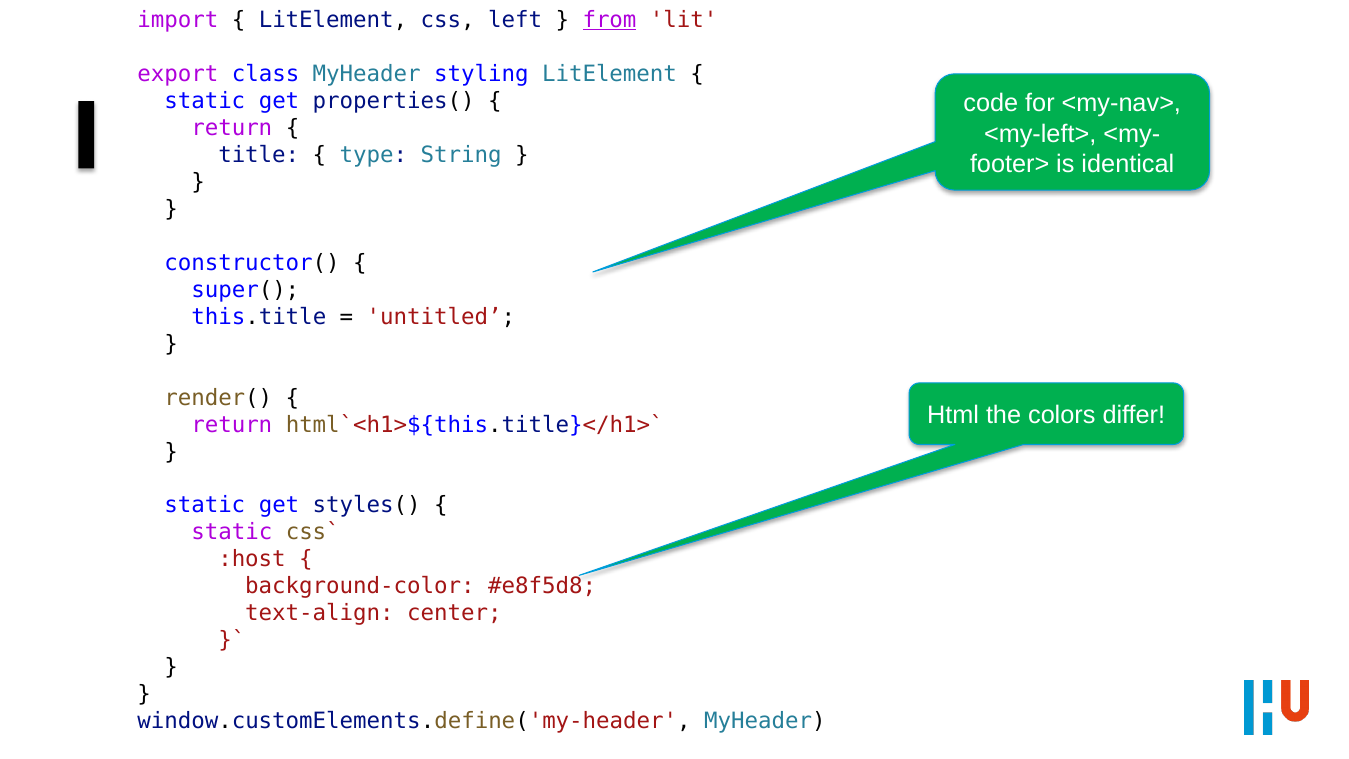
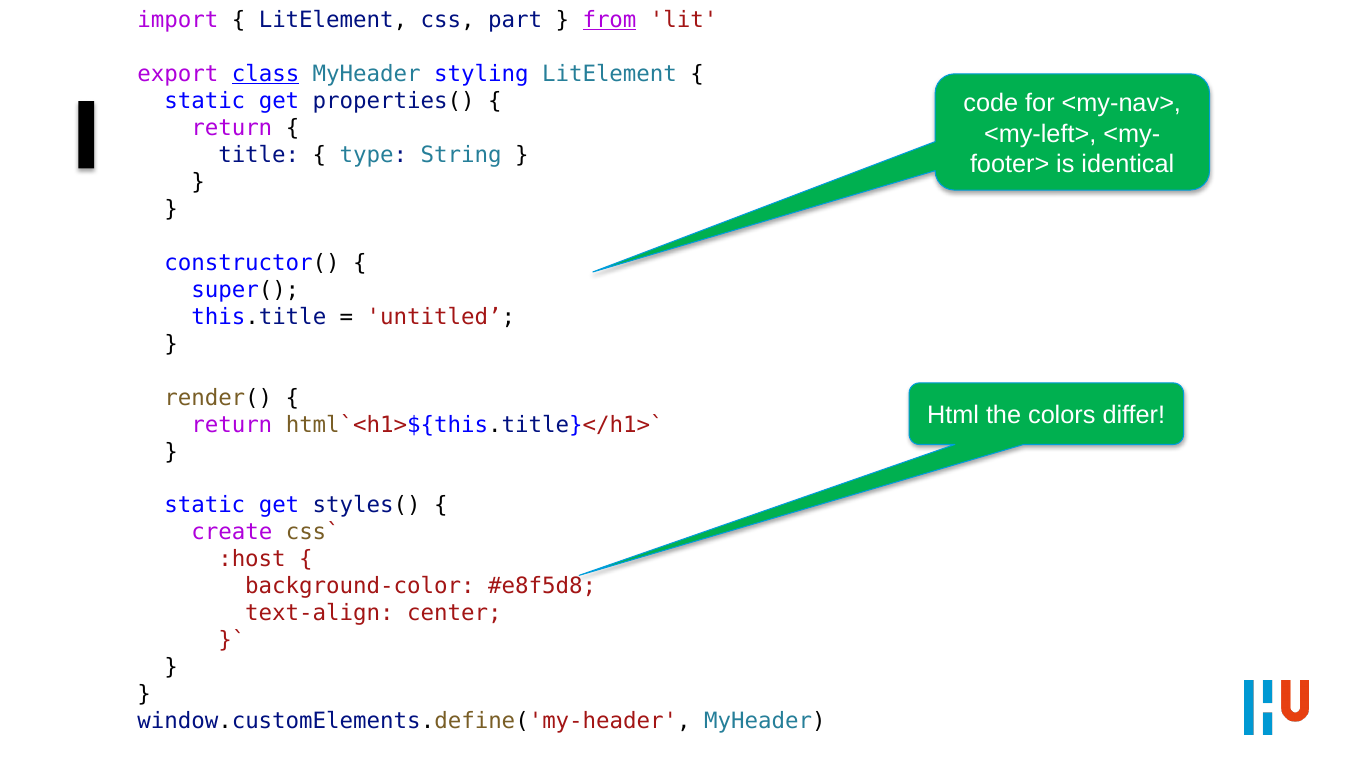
left: left -> part
class underline: none -> present
static at (232, 532): static -> create
